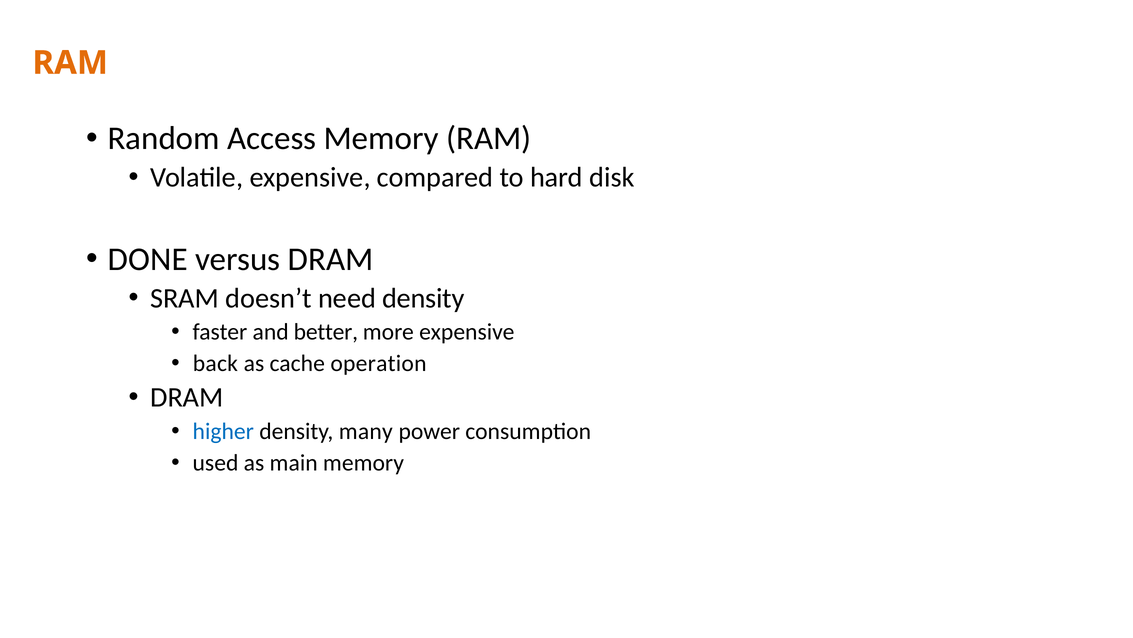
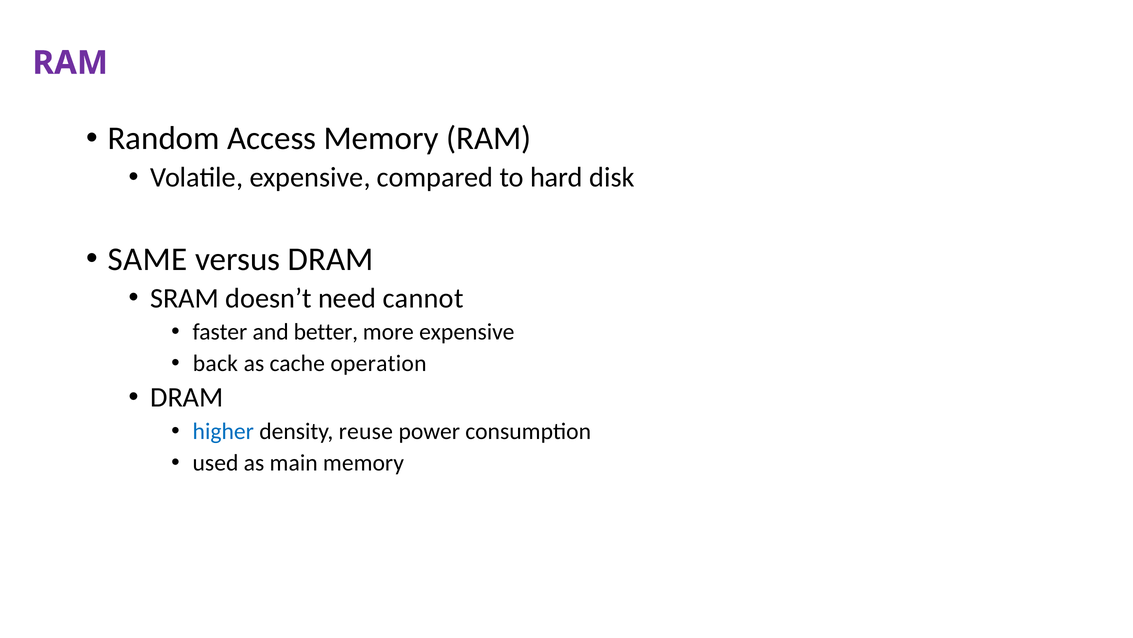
RAM at (70, 63) colour: orange -> purple
DONE: DONE -> SAME
need density: density -> cannot
many: many -> reuse
